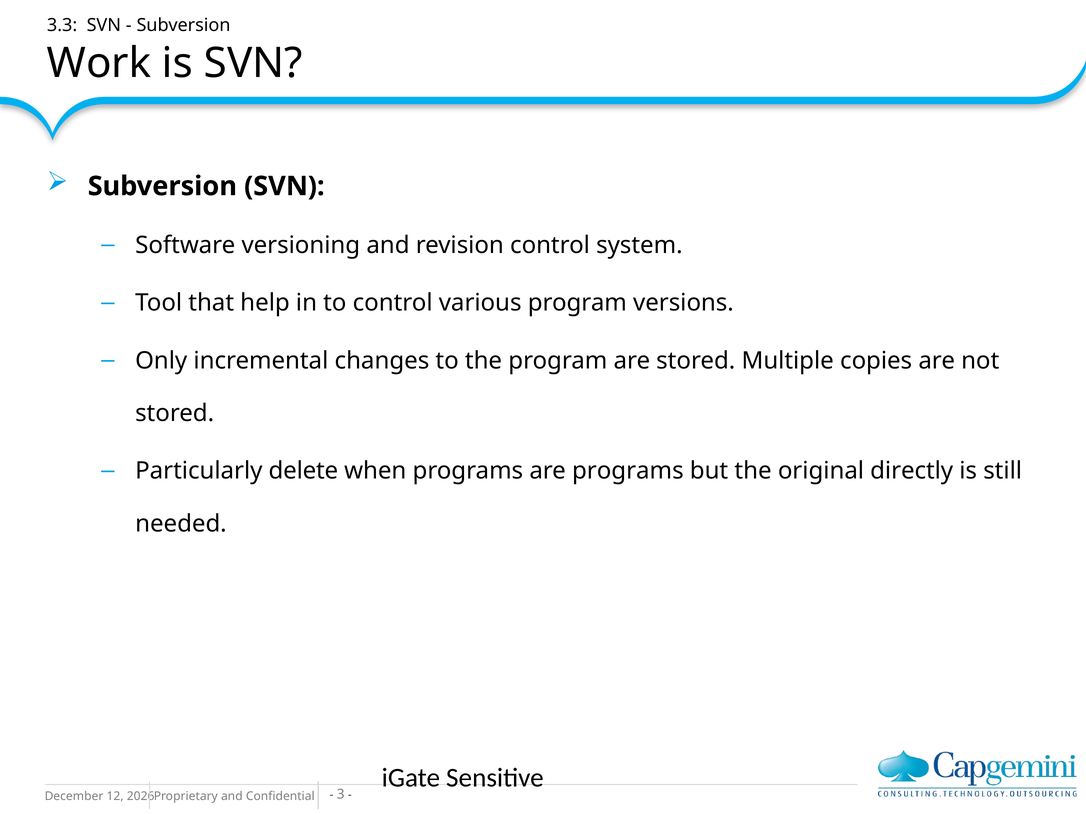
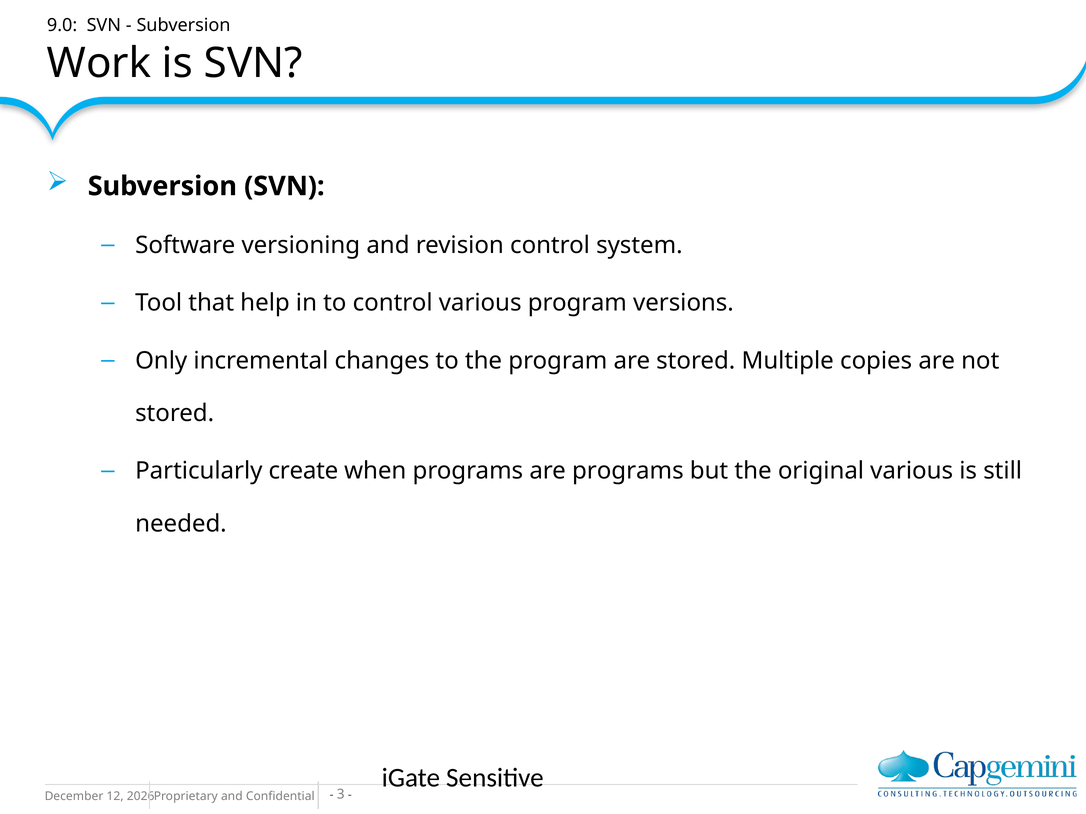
3.3: 3.3 -> 9.0
delete: delete -> create
original directly: directly -> various
